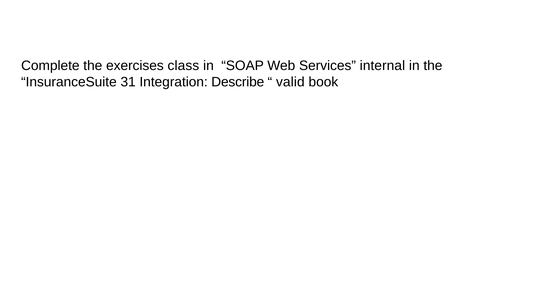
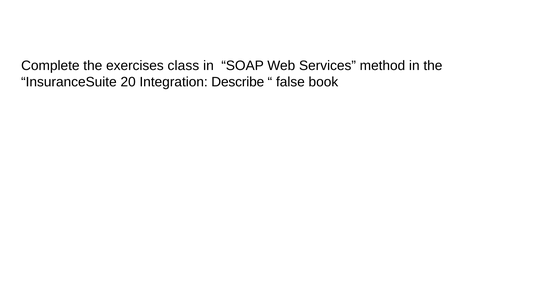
internal: internal -> method
31: 31 -> 20
valid: valid -> false
